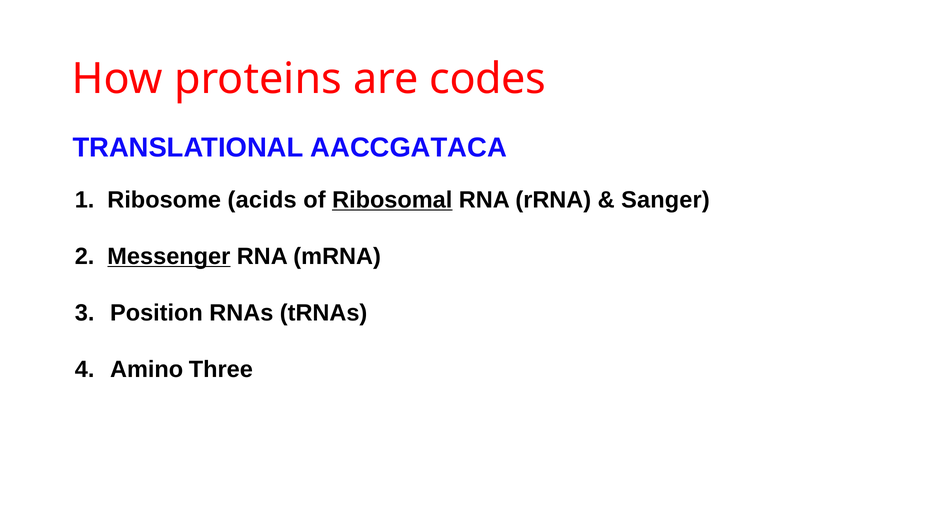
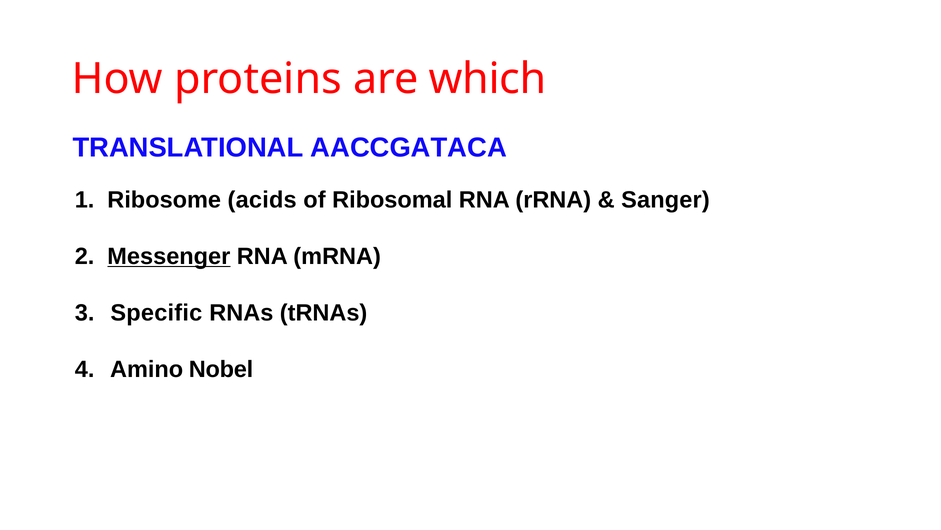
codes: codes -> which
Ribosomal underline: present -> none
Position: Position -> Specific
Three: Three -> Nobel
